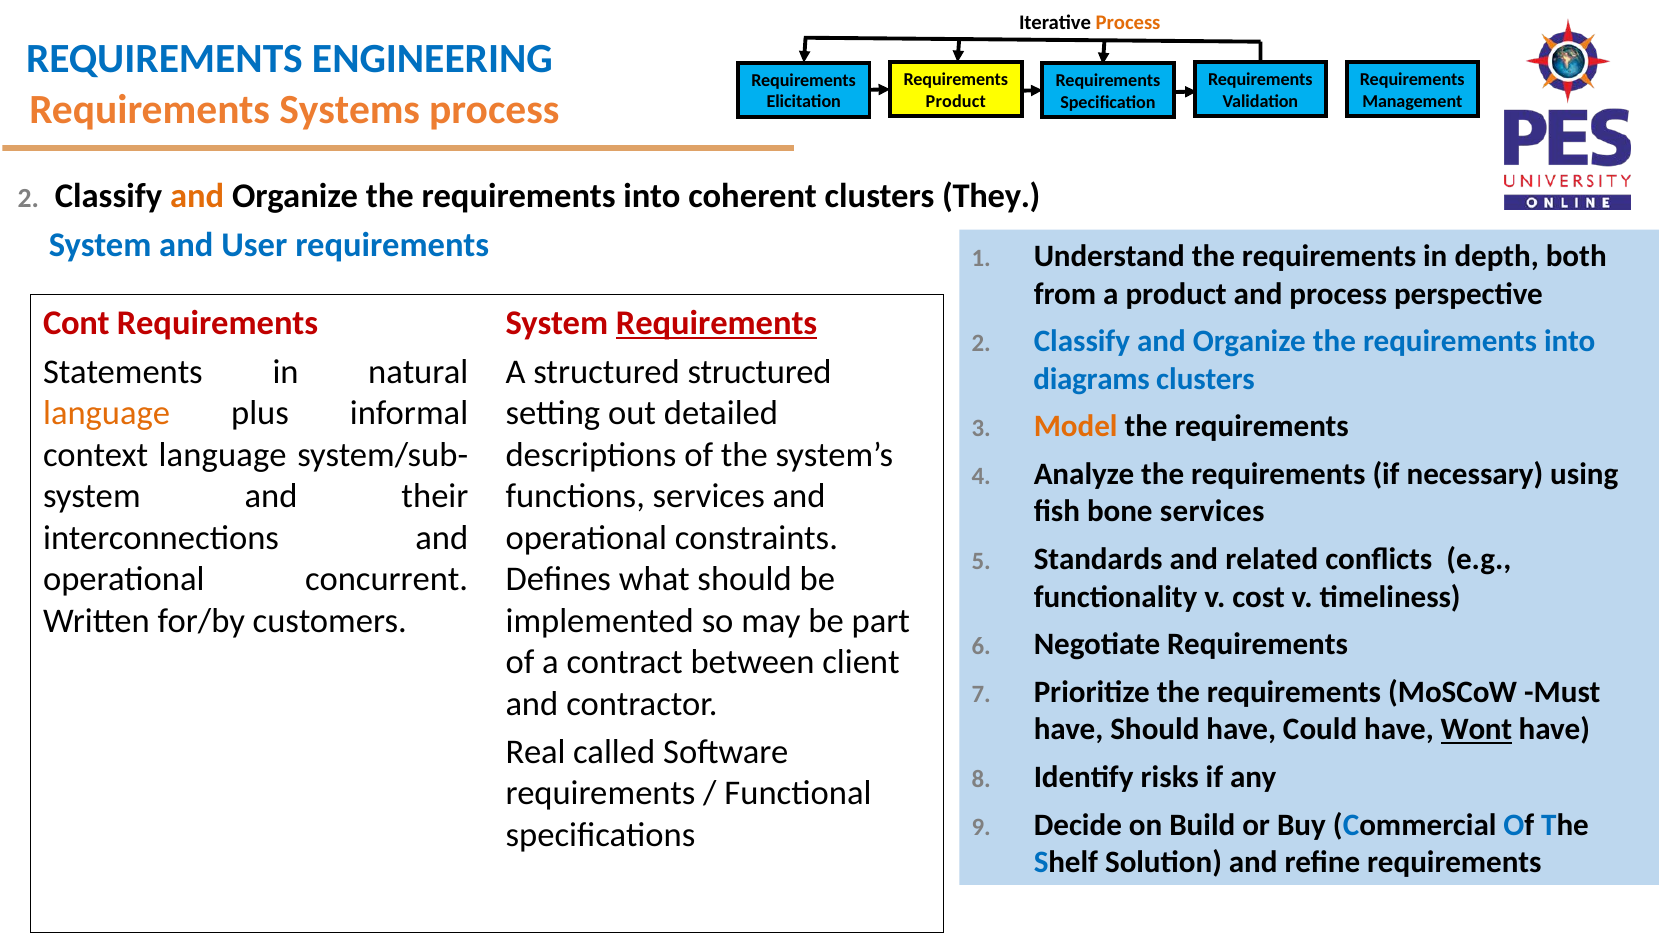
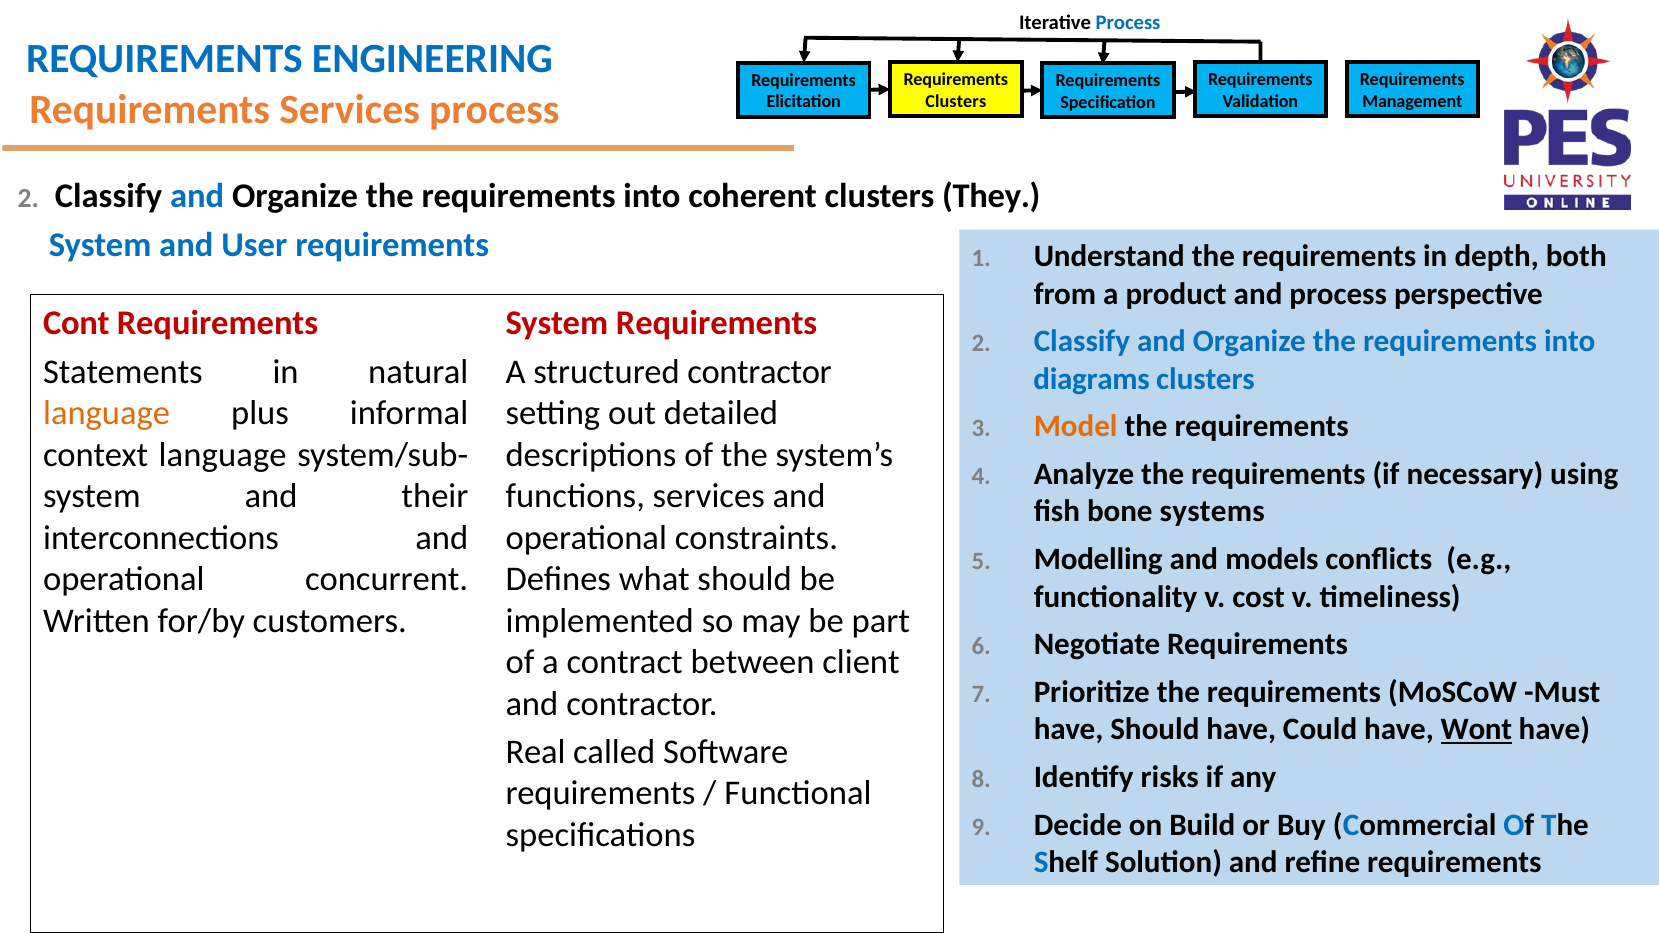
Process at (1128, 22) colour: orange -> blue
Requirements Systems: Systems -> Services
Product at (956, 101): Product -> Clusters
and at (197, 196) colour: orange -> blue
Requirements at (717, 323) underline: present -> none
structured structured: structured -> contractor
bone services: services -> systems
Standards: Standards -> Modelling
related: related -> models
